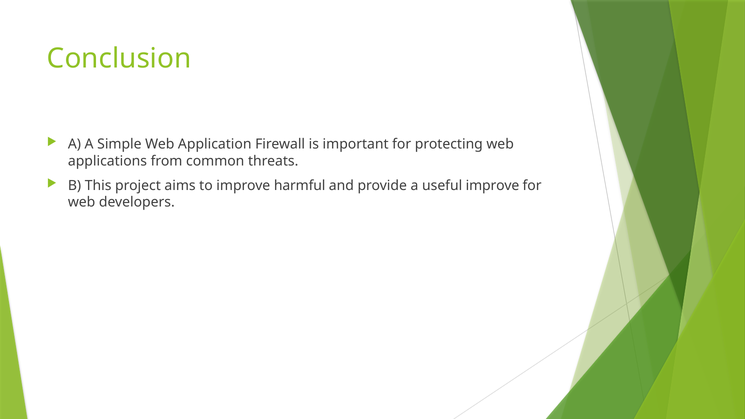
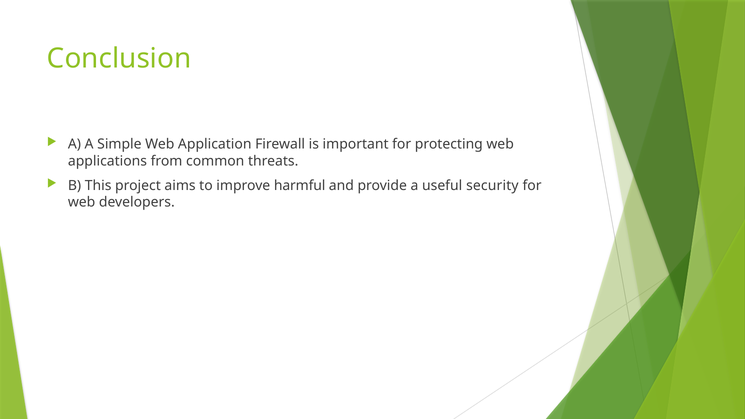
useful improve: improve -> security
